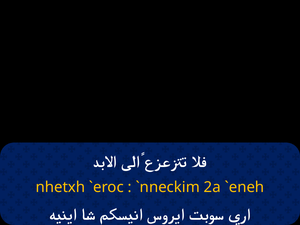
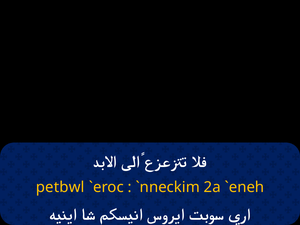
nhetxh: nhetxh -> petbwl
